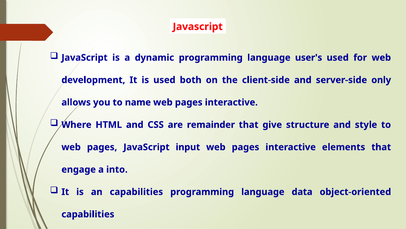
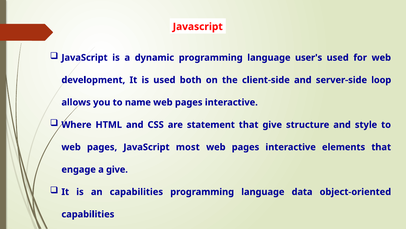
only: only -> loop
remainder: remainder -> statement
input: input -> most
a into: into -> give
